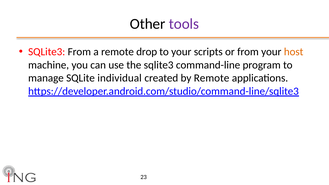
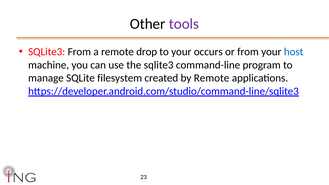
scripts: scripts -> occurs
host colour: orange -> blue
individual: individual -> filesystem
